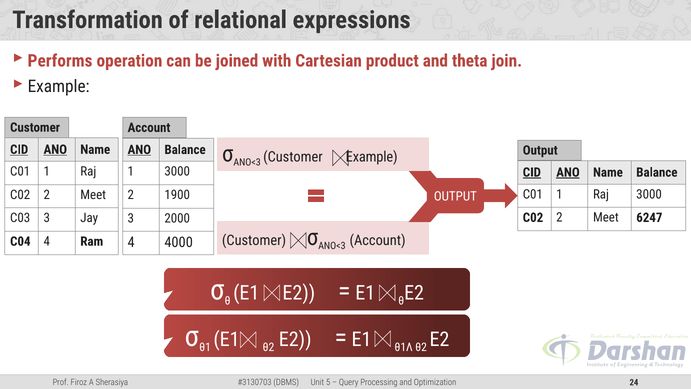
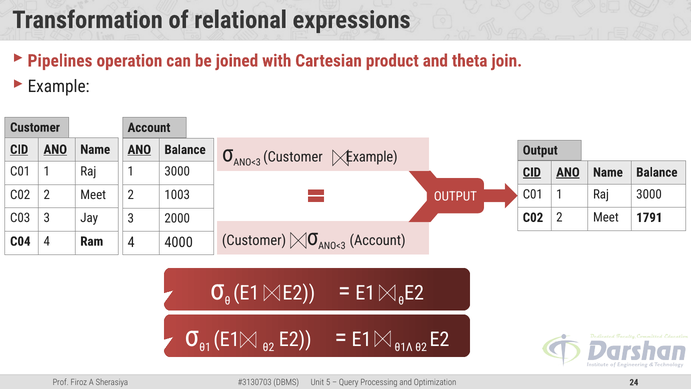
Performs: Performs -> Pipelines
1900: 1900 -> 1003
6247: 6247 -> 1791
